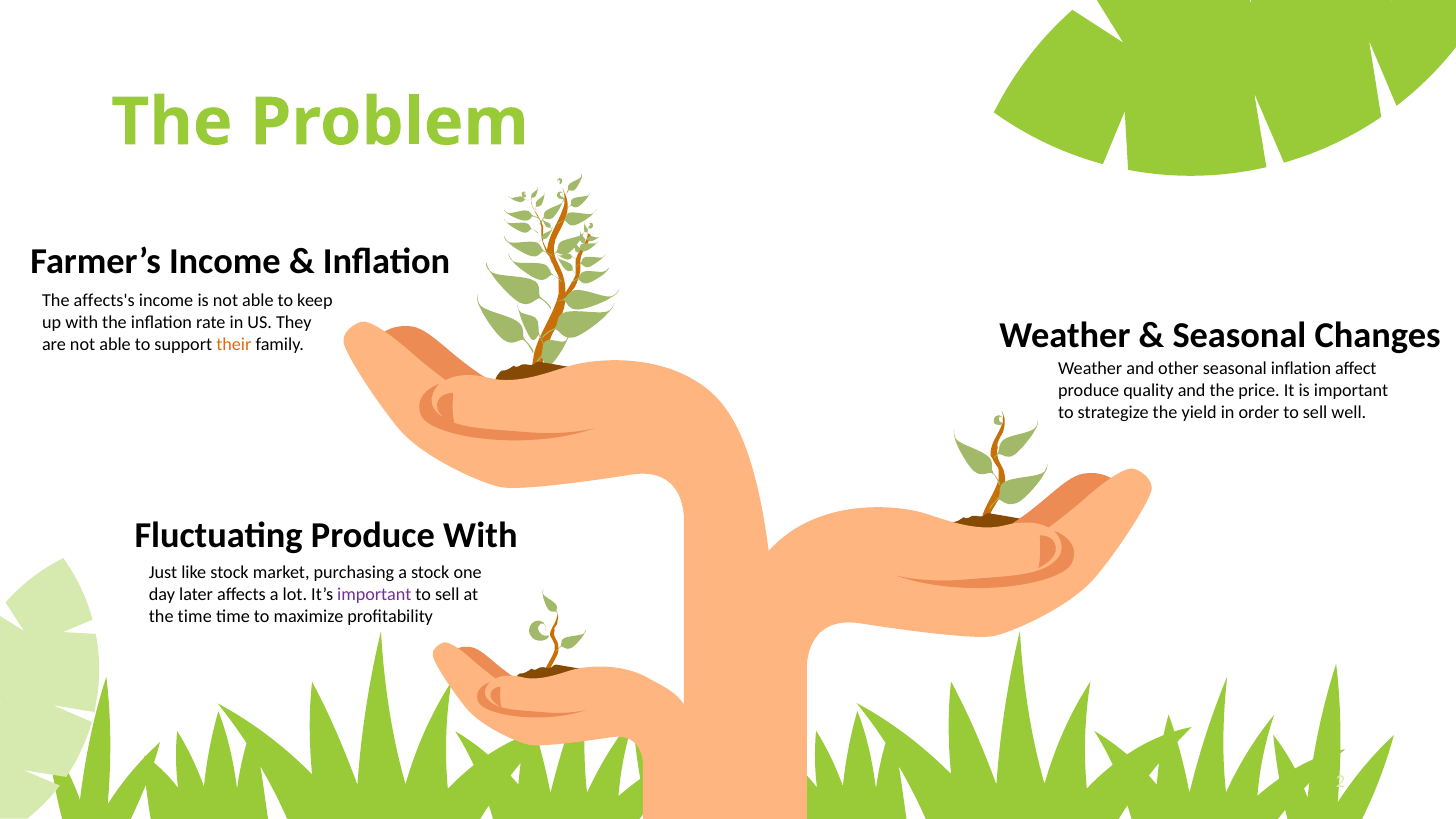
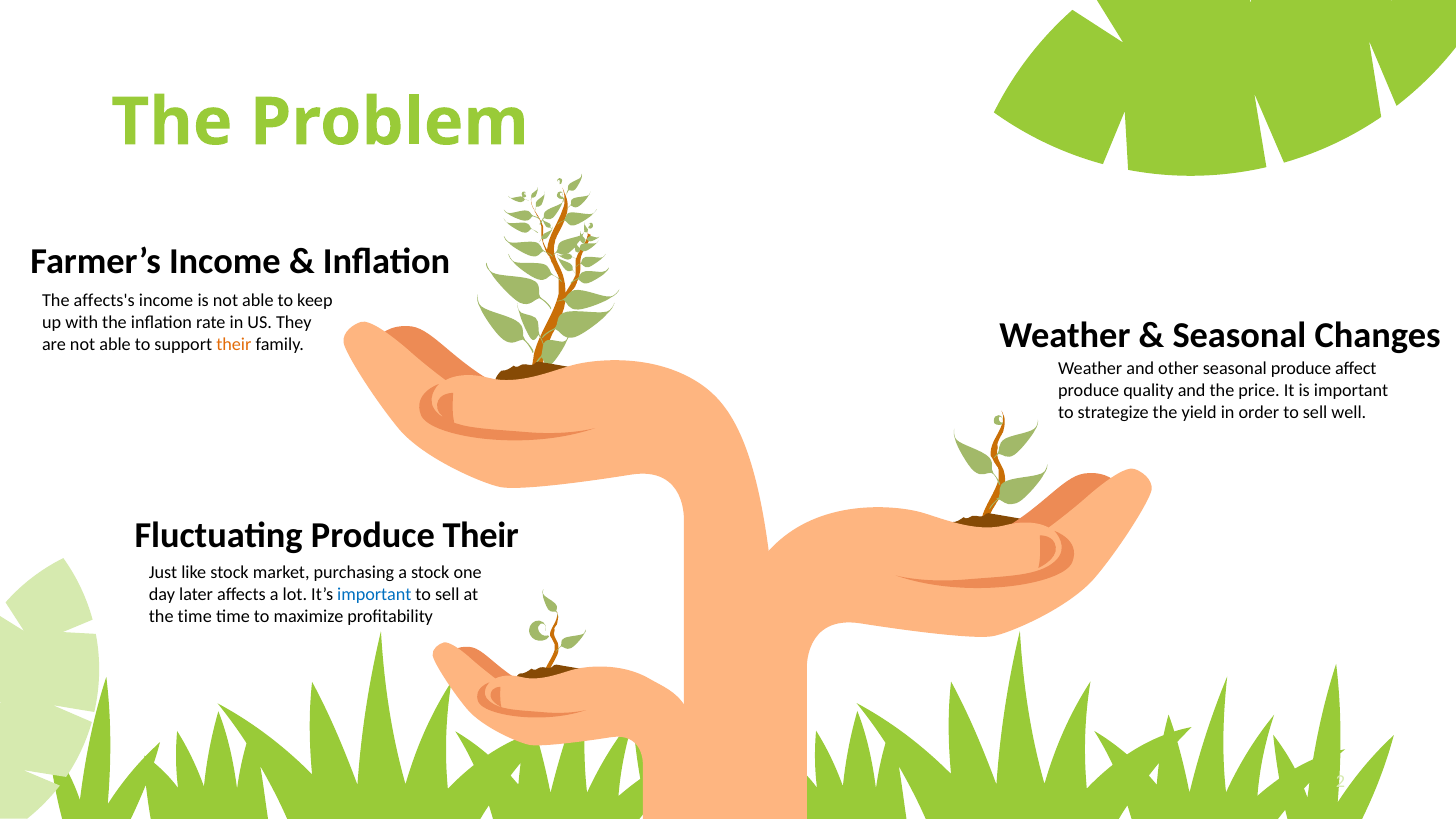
seasonal inflation: inflation -> produce
Produce With: With -> Their
important at (374, 594) colour: purple -> blue
